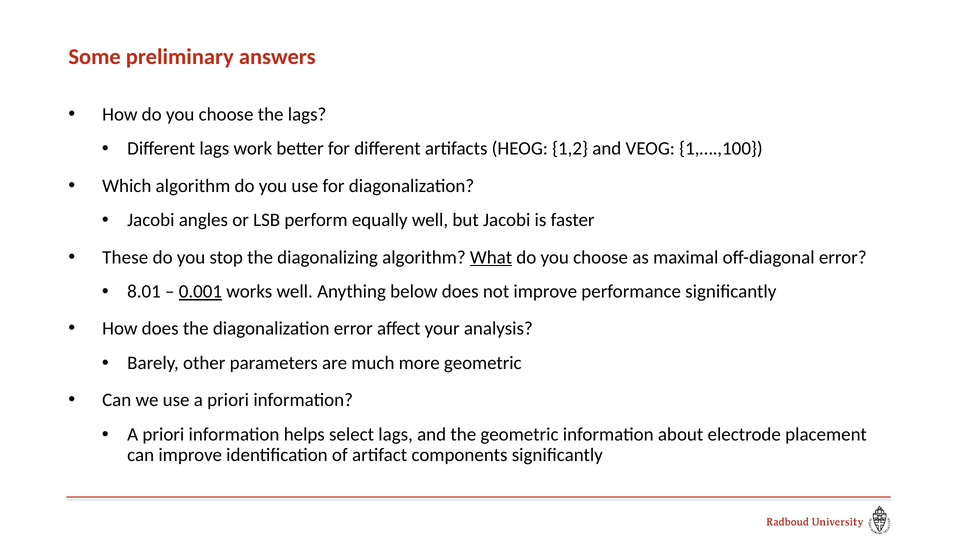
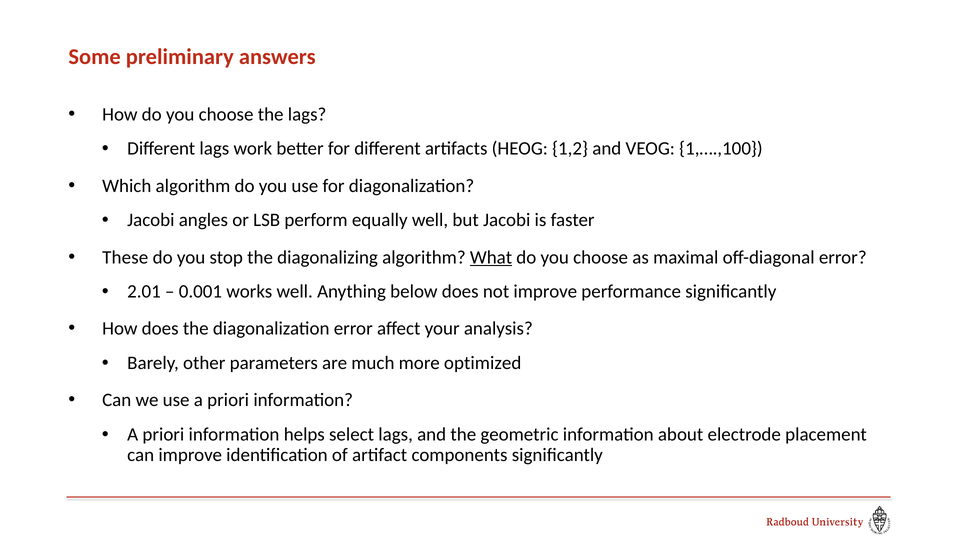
8.01: 8.01 -> 2.01
0.001 underline: present -> none
more geometric: geometric -> optimized
